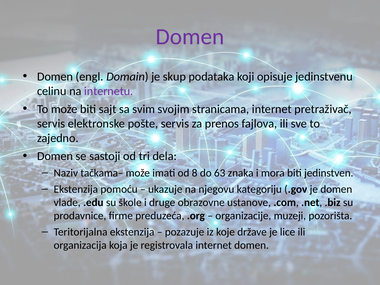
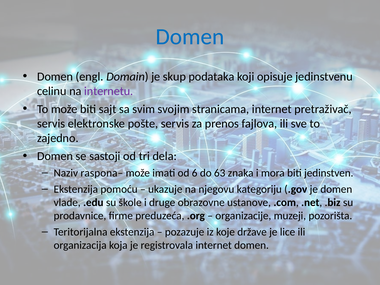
Domen at (190, 37) colour: purple -> blue
tačkama–: tačkama– -> raspona–
8: 8 -> 6
